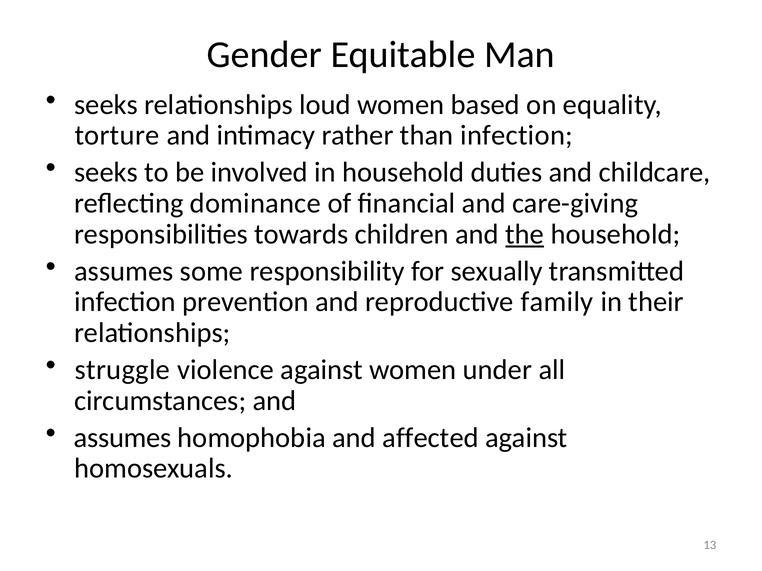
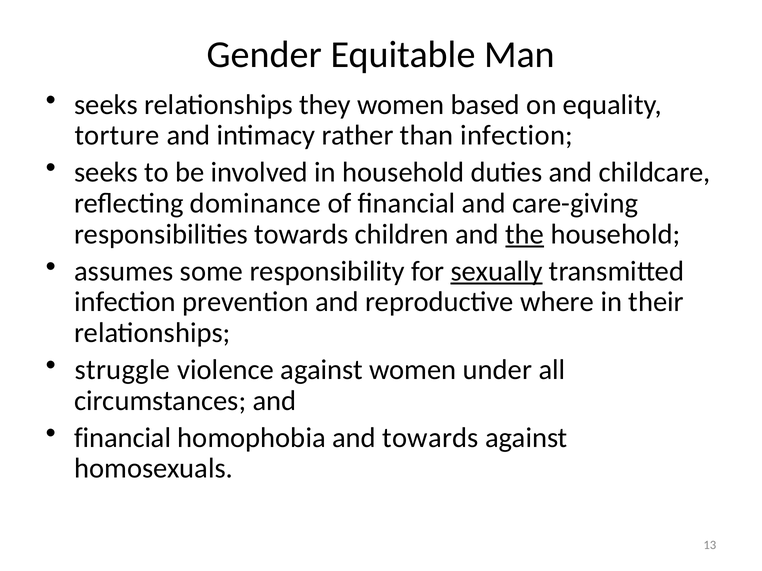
loud: loud -> they
sexually underline: none -> present
family: family -> where
assumes at (123, 438): assumes -> financial
and affected: affected -> towards
